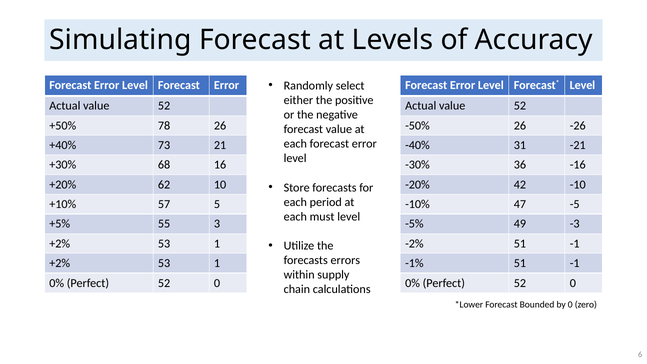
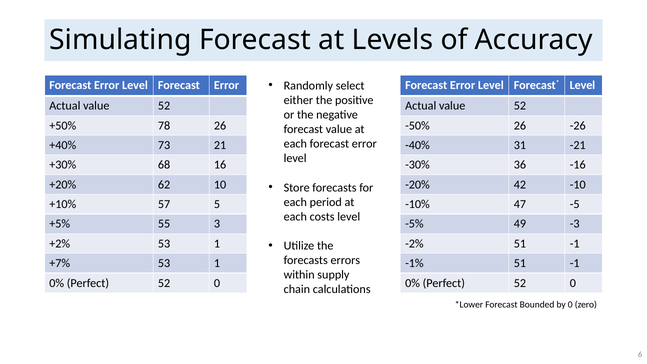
must: must -> costs
+2% at (60, 263): +2% -> +7%
